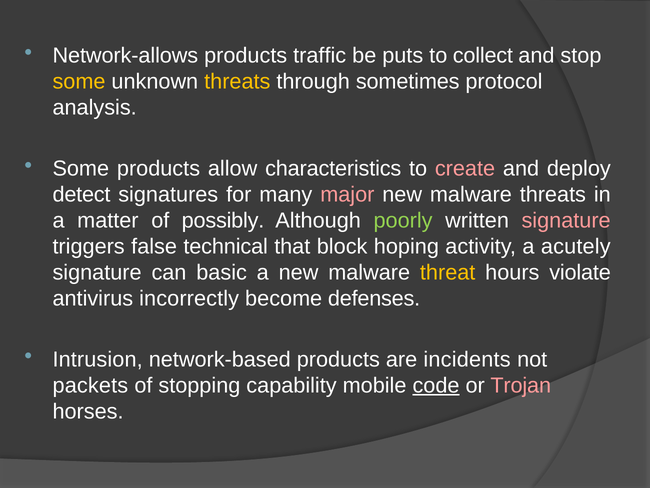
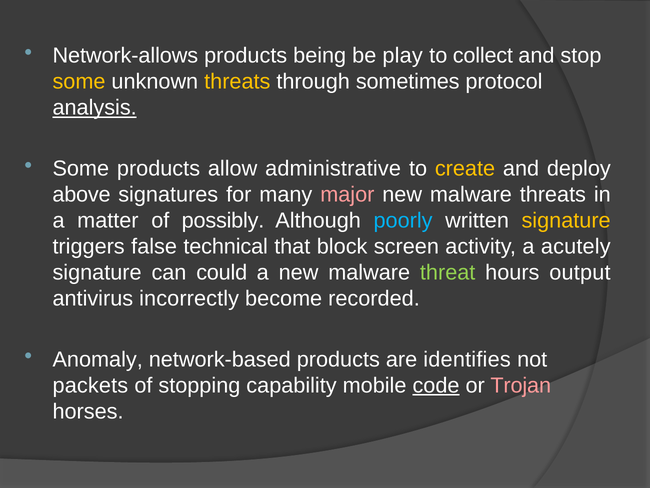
traffic: traffic -> being
puts: puts -> play
analysis underline: none -> present
characteristics: characteristics -> administrative
create colour: pink -> yellow
detect: detect -> above
poorly colour: light green -> light blue
signature at (566, 220) colour: pink -> yellow
hoping: hoping -> screen
basic: basic -> could
threat colour: yellow -> light green
violate: violate -> output
defenses: defenses -> recorded
Intrusion: Intrusion -> Anomaly
incidents: incidents -> identifies
